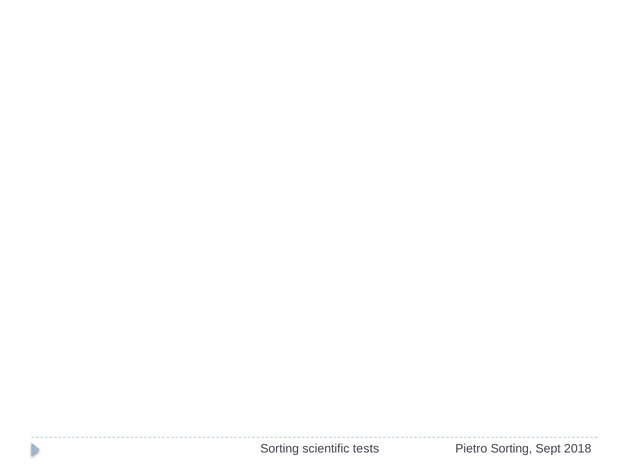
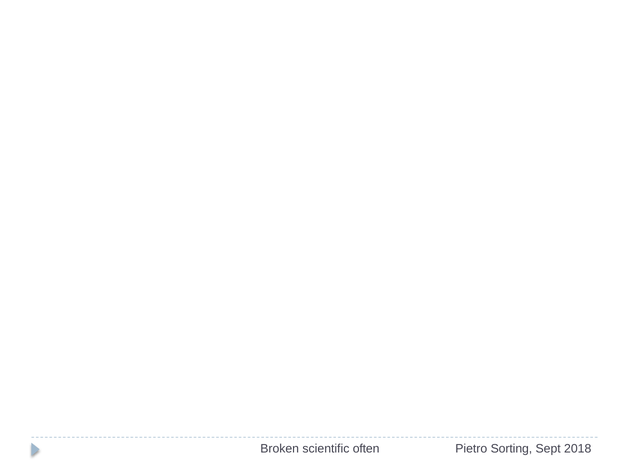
Sorting at (280, 449): Sorting -> Broken
tests: tests -> often
